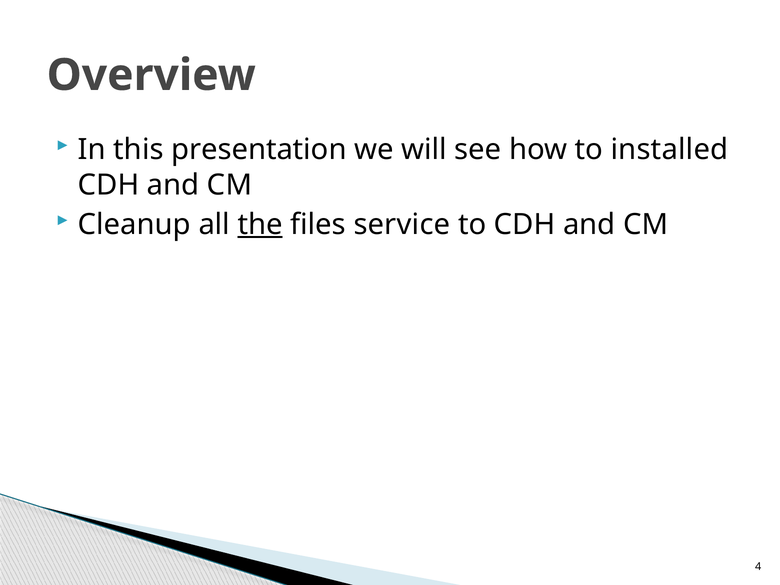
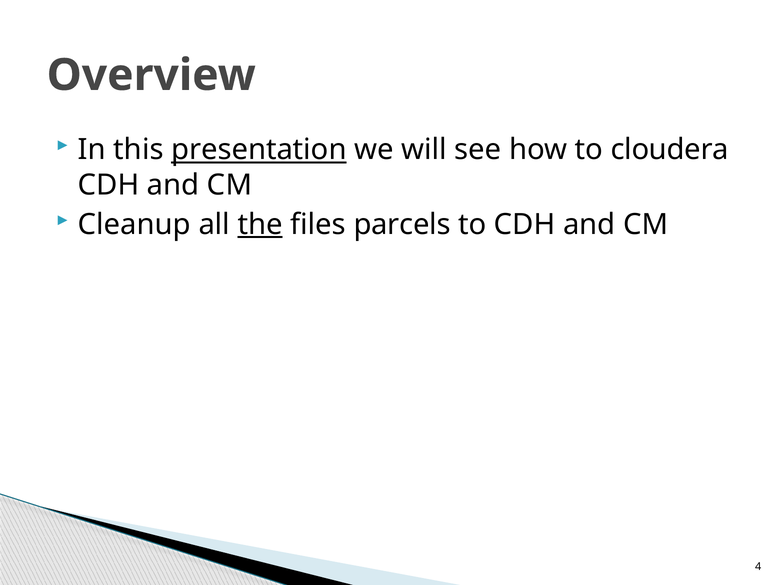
presentation underline: none -> present
installed: installed -> cloudera
service: service -> parcels
